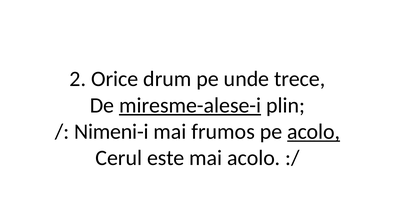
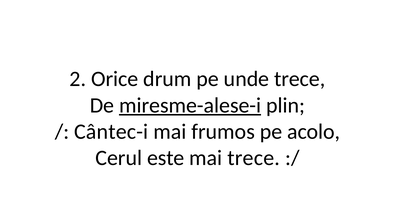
Nimeni-i: Nimeni-i -> Cântec-i
acolo at (314, 132) underline: present -> none
mai acolo: acolo -> trece
